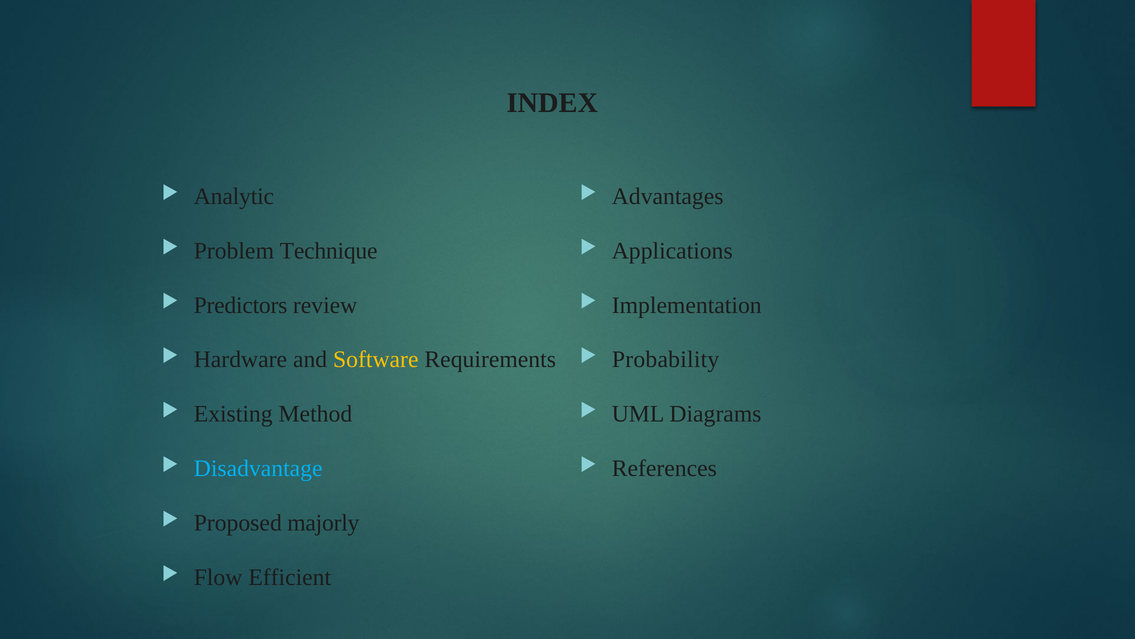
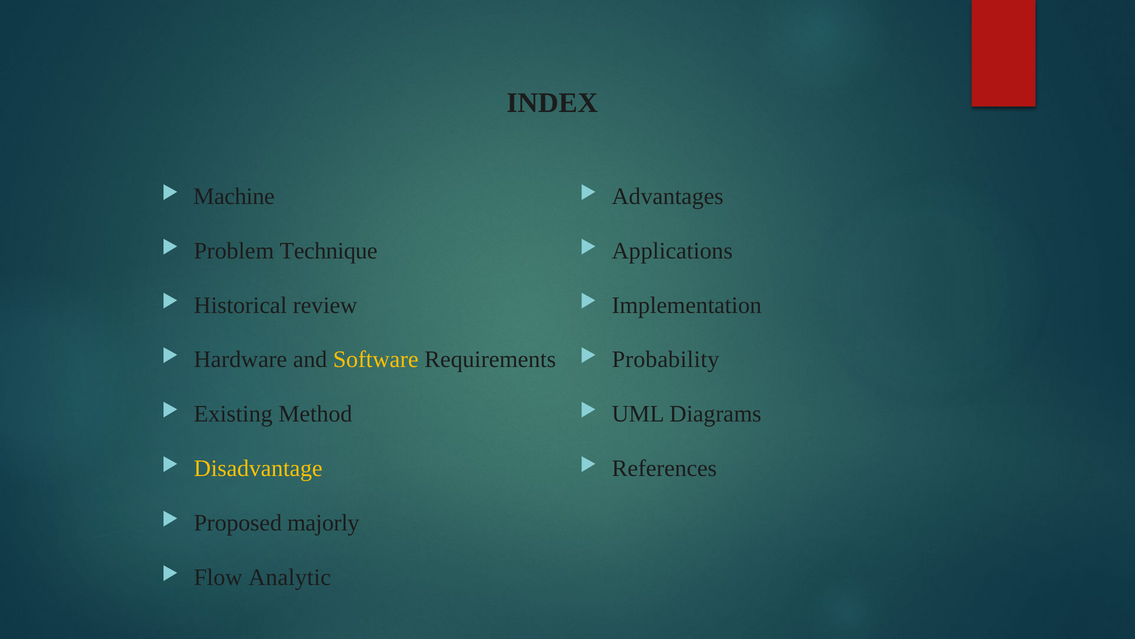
Analytic: Analytic -> Machine
Predictors: Predictors -> Historical
Disadvantage colour: light blue -> yellow
Efficient: Efficient -> Analytic
